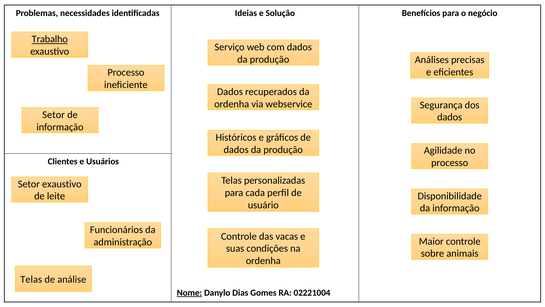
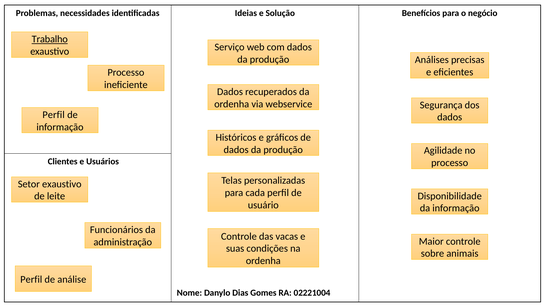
Setor at (54, 115): Setor -> Perfil
Telas at (31, 279): Telas -> Perfil
Nome underline: present -> none
